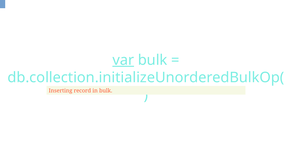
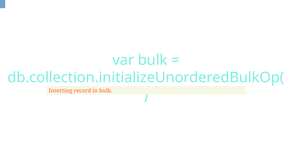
var underline: present -> none
